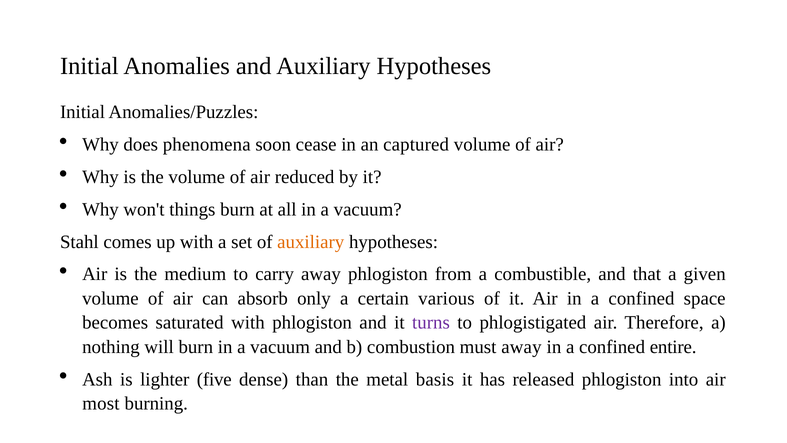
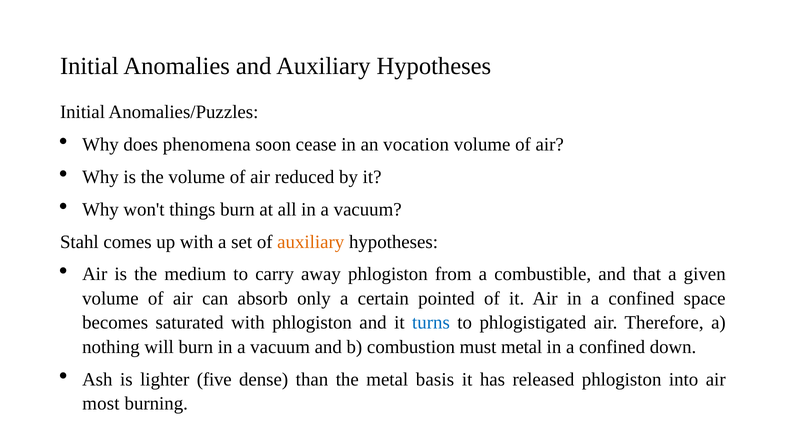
captured: captured -> vocation
various: various -> pointed
turns colour: purple -> blue
must away: away -> metal
entire: entire -> down
